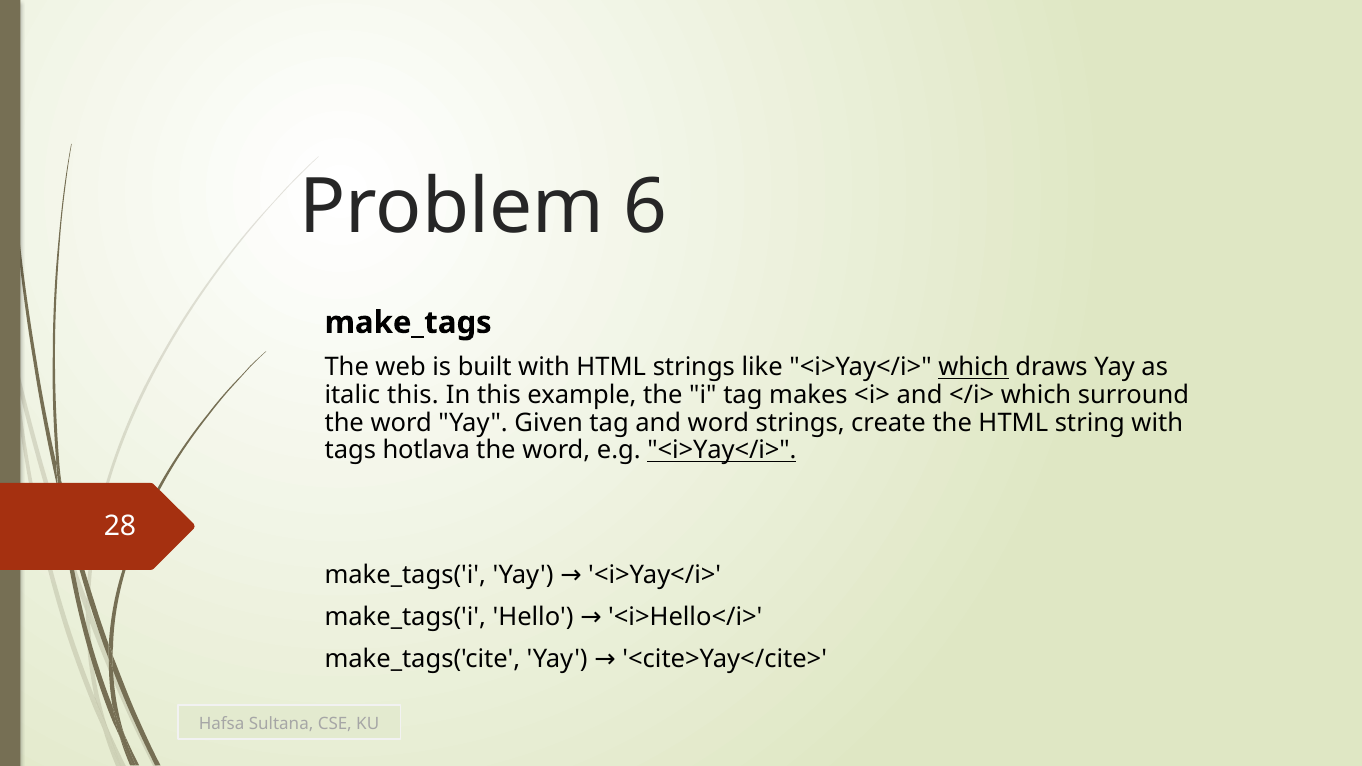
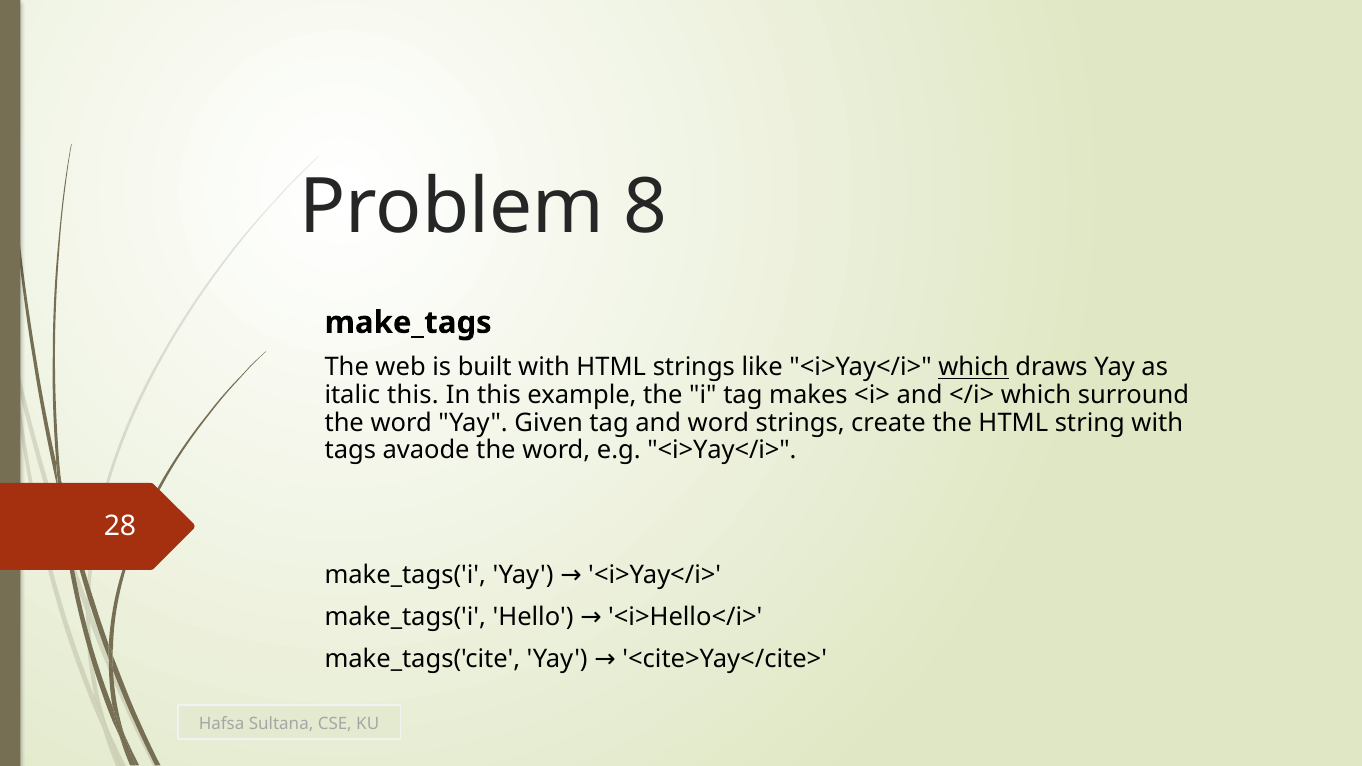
6: 6 -> 8
hotlava: hotlava -> avaode
<i>Yay</i> at (722, 450) underline: present -> none
